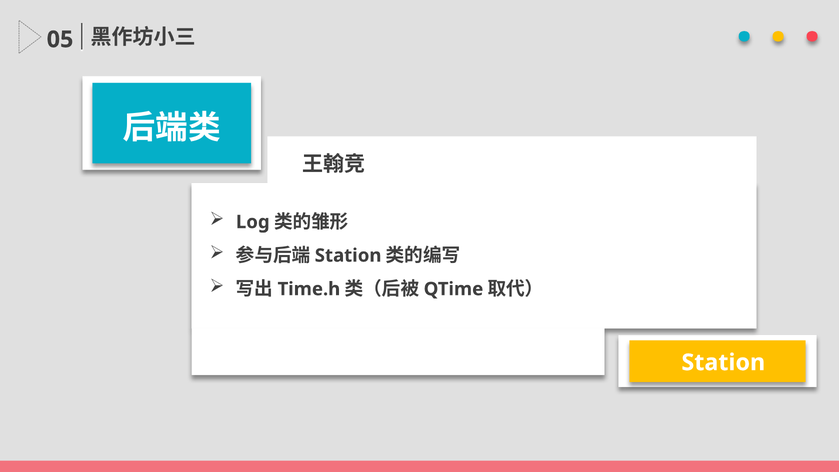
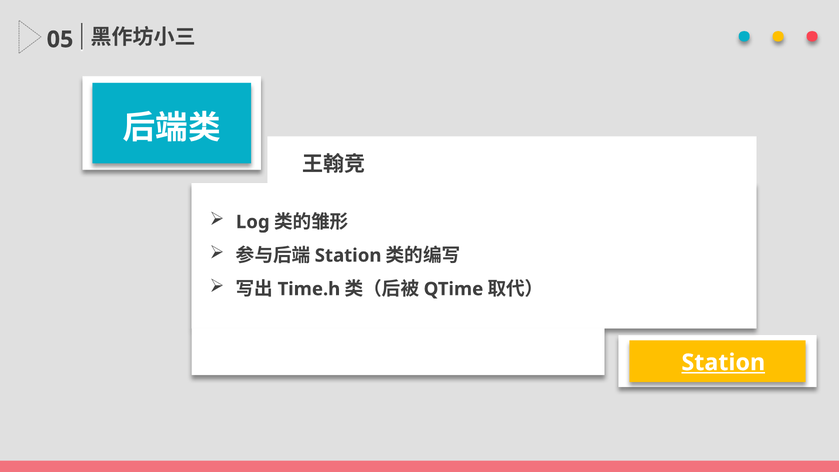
Station at (723, 362) underline: none -> present
